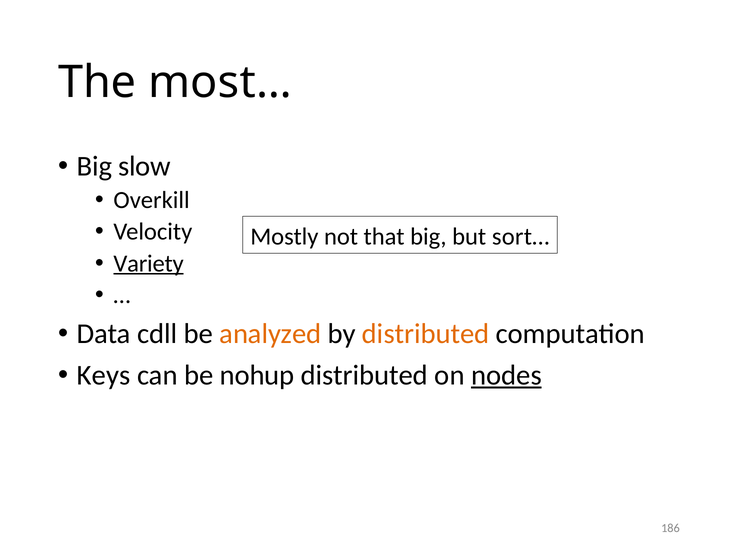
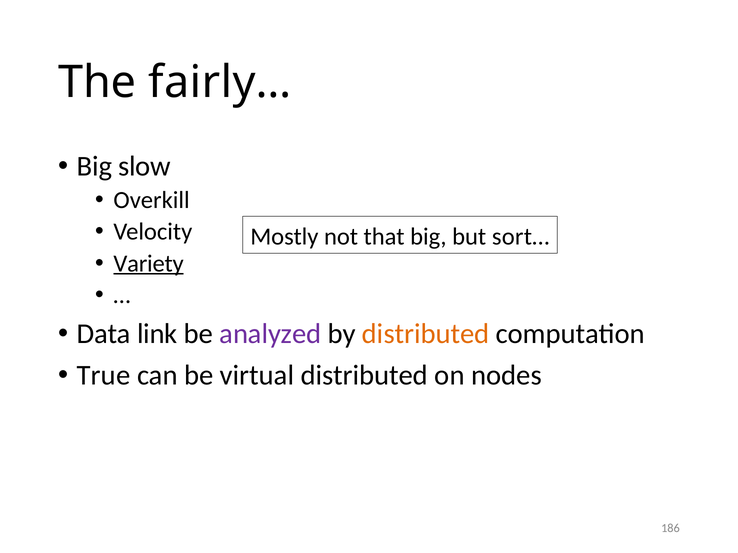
most…: most… -> fairly…
cdll: cdll -> link
analyzed colour: orange -> purple
Keys: Keys -> True
nohup: nohup -> virtual
nodes underline: present -> none
